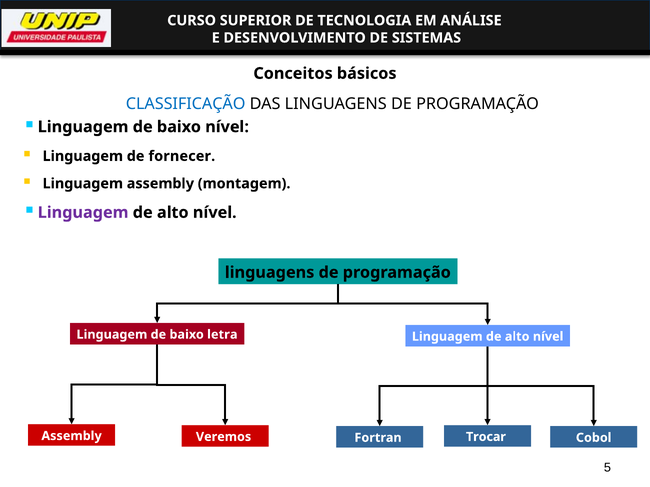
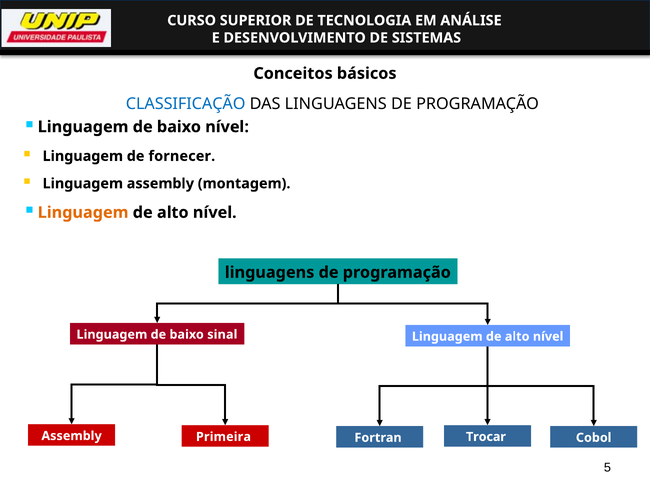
Linguagem at (83, 213) colour: purple -> orange
letra: letra -> sinal
Veremos: Veremos -> Primeira
